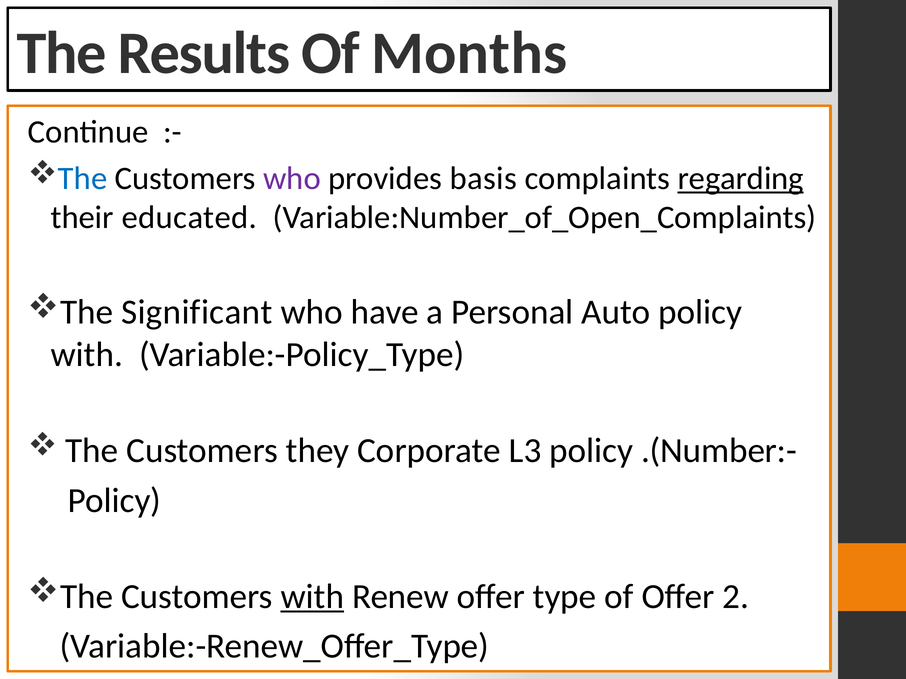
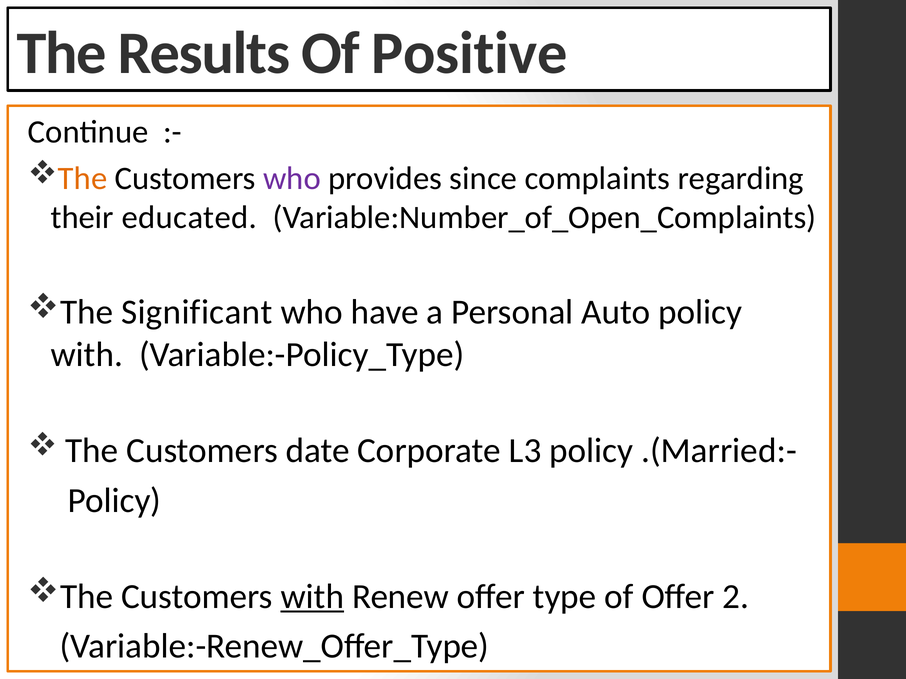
Months: Months -> Positive
The at (83, 178) colour: blue -> orange
basis: basis -> since
regarding underline: present -> none
they: they -> date
.(Number:-: .(Number:- -> .(Married:-
